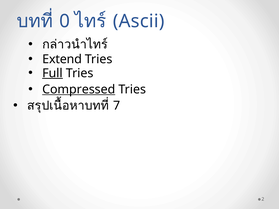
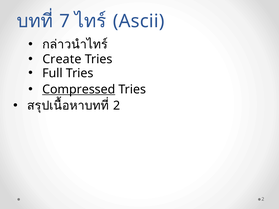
0: 0 -> 7
Extend: Extend -> Create
Full underline: present -> none
7 at (117, 106): 7 -> 2
